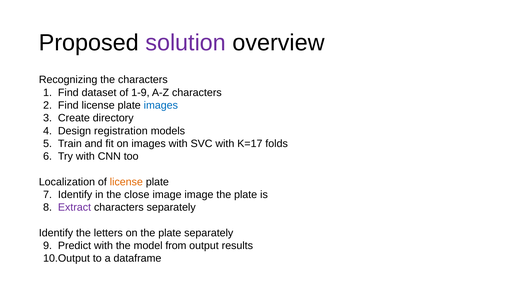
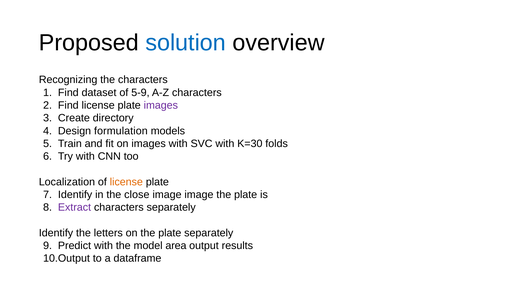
solution colour: purple -> blue
1-9: 1-9 -> 5-9
images at (161, 105) colour: blue -> purple
registration: registration -> formulation
K=17: K=17 -> K=30
from: from -> area
